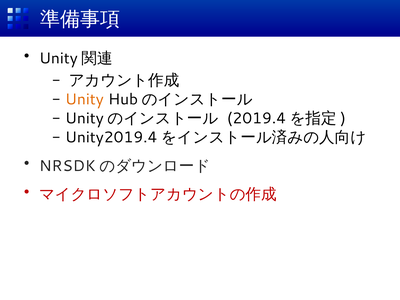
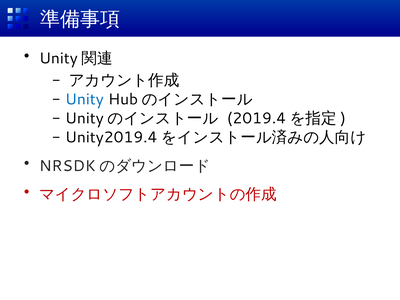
Unity colour: orange -> blue
